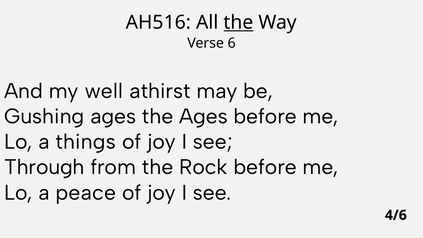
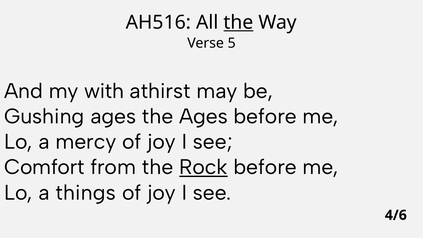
6: 6 -> 5
well: well -> with
things: things -> mercy
Through: Through -> Comfort
Rock underline: none -> present
peace: peace -> things
